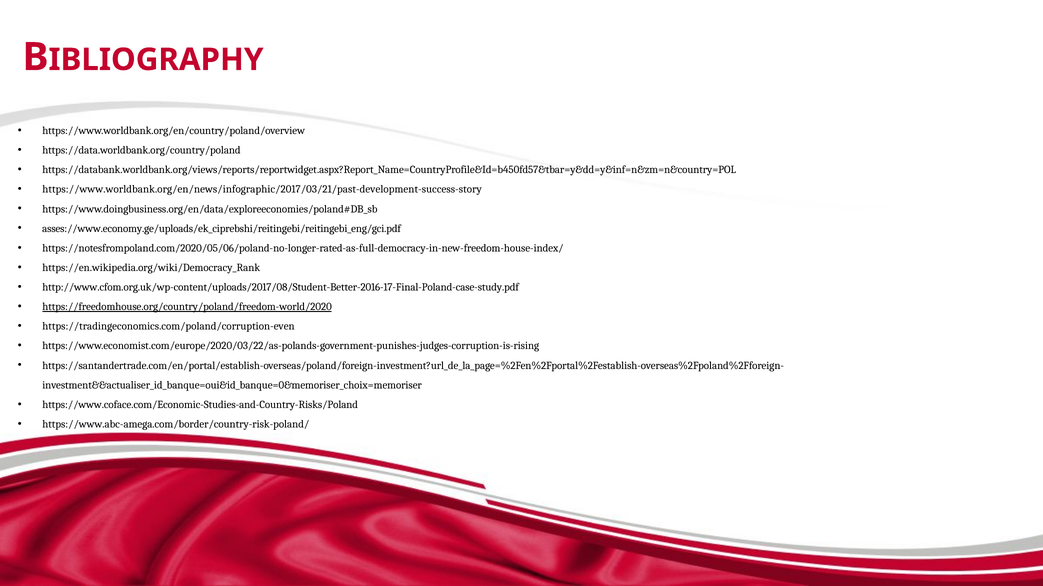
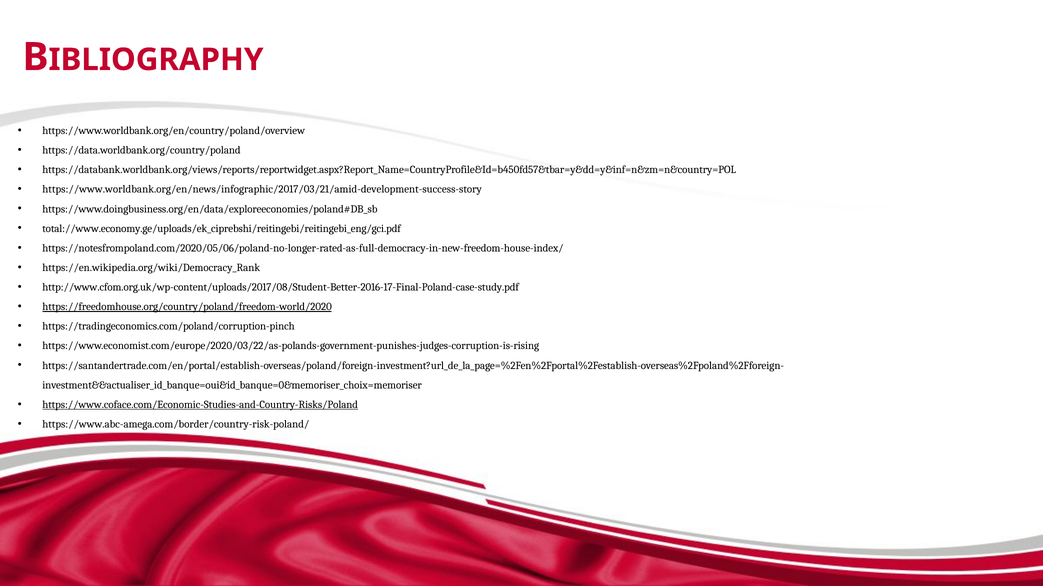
https://www.worldbank.org/en/news/infographic/2017/03/21/past-development-success-story: https://www.worldbank.org/en/news/infographic/2017/03/21/past-development-success-story -> https://www.worldbank.org/en/news/infographic/2017/03/21/amid-development-success-story
asses://www.economy.ge/uploads/ek_ciprebshi/reitingebi/reitingebi_eng/gci.pdf: asses://www.economy.ge/uploads/ek_ciprebshi/reitingebi/reitingebi_eng/gci.pdf -> total://www.economy.ge/uploads/ek_ciprebshi/reitingebi/reitingebi_eng/gci.pdf
https://tradingeconomics.com/poland/corruption-even: https://tradingeconomics.com/poland/corruption-even -> https://tradingeconomics.com/poland/corruption-pinch
https://www.coface.com/Economic-Studies-and-Country-Risks/Poland underline: none -> present
